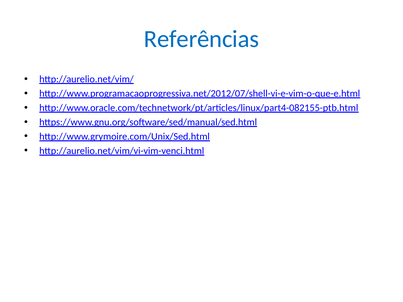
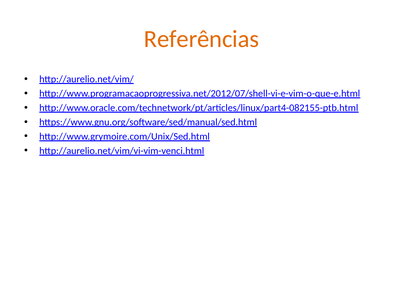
Referências colour: blue -> orange
